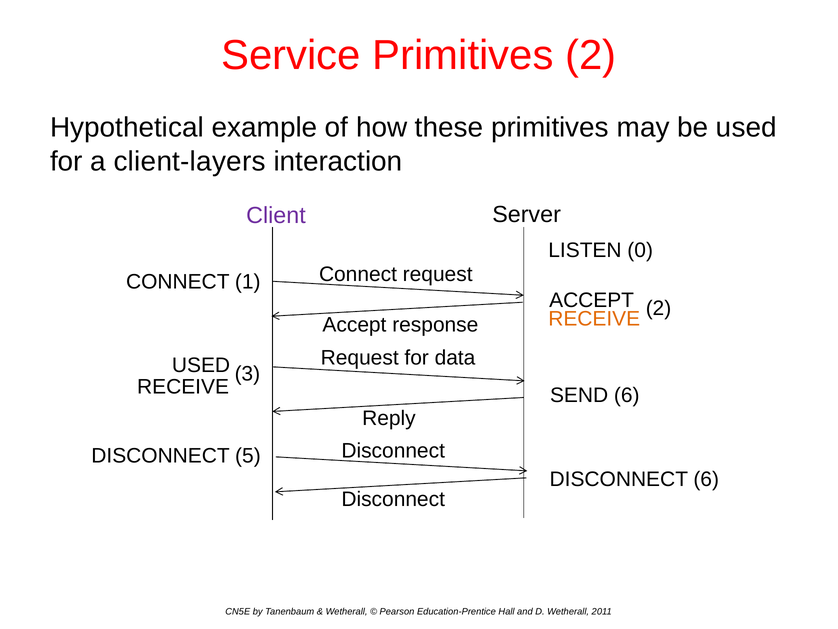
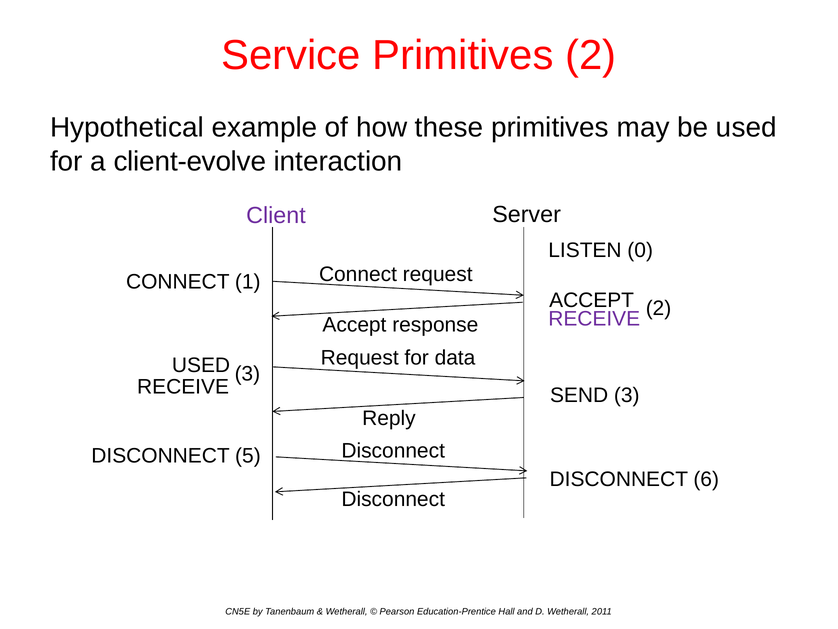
client-layers: client-layers -> client-evolve
RECEIVE at (594, 318) colour: orange -> purple
SEND 6: 6 -> 3
